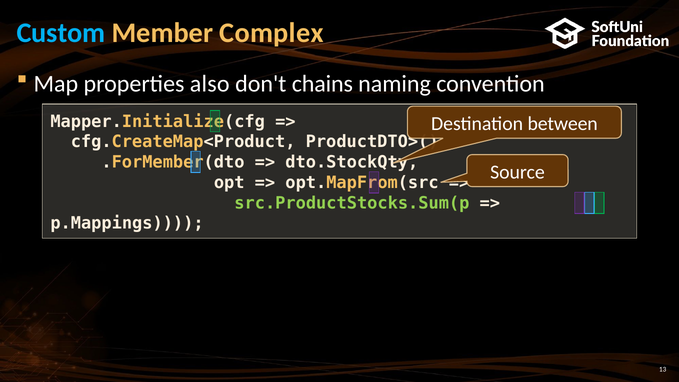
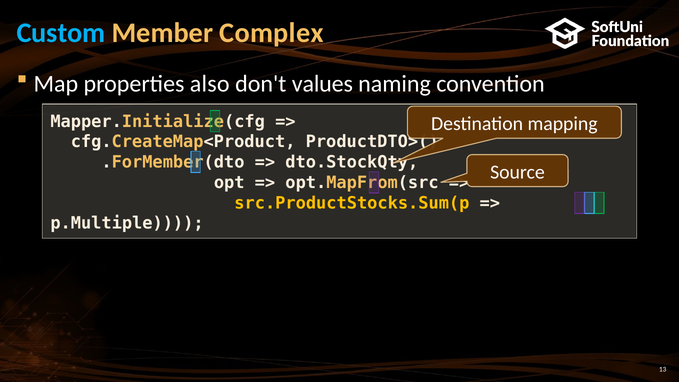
chains: chains -> values
between: between -> mapping
src.ProductStocks.Sum(p colour: light green -> yellow
p.Mappings: p.Mappings -> p.Multiple
